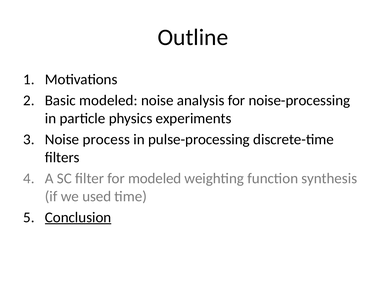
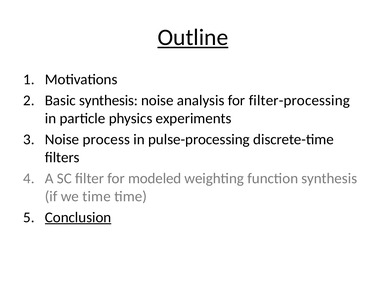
Outline underline: none -> present
Basic modeled: modeled -> synthesis
noise-processing: noise-processing -> filter-processing
we used: used -> time
